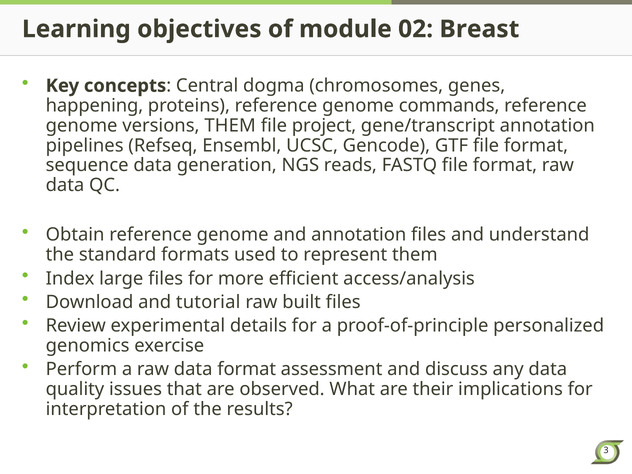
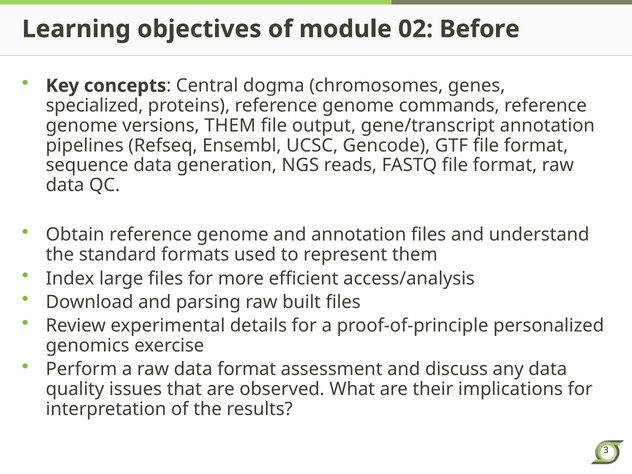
Breast: Breast -> Before
happening: happening -> specialized
project: project -> output
tutorial: tutorial -> parsing
